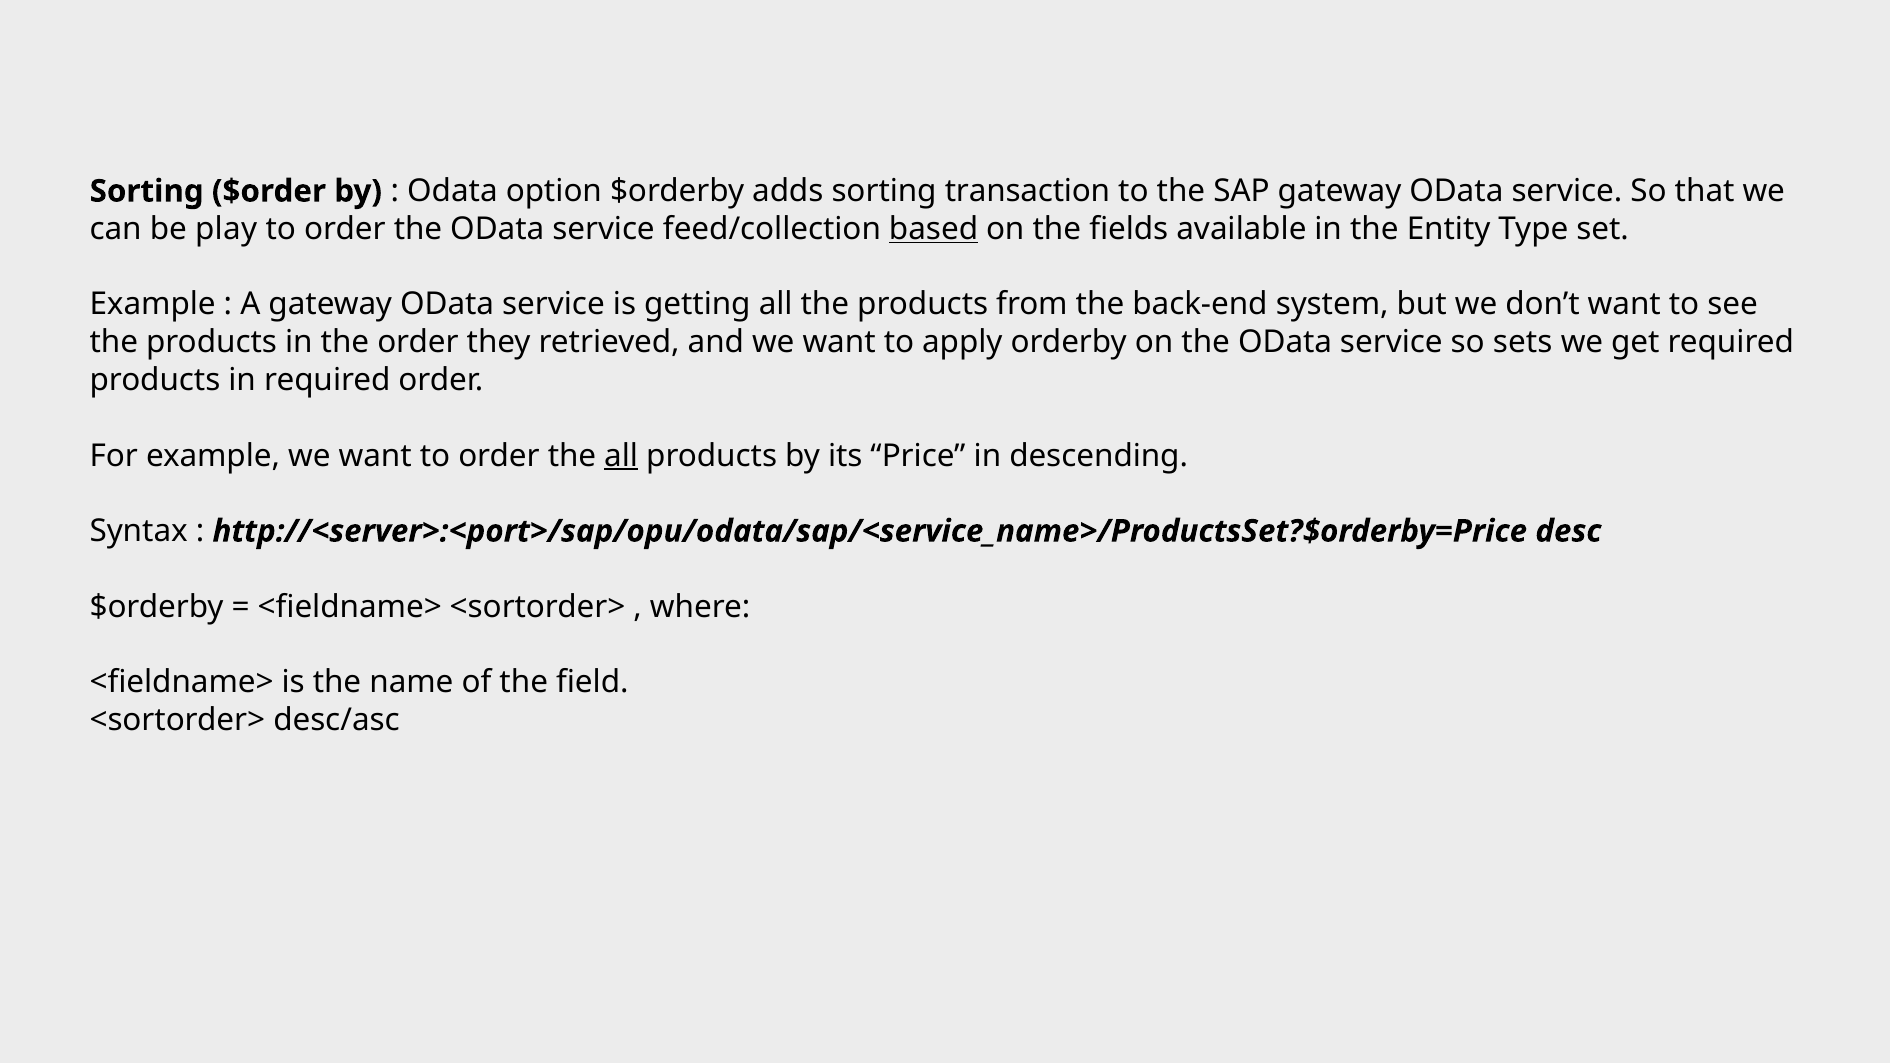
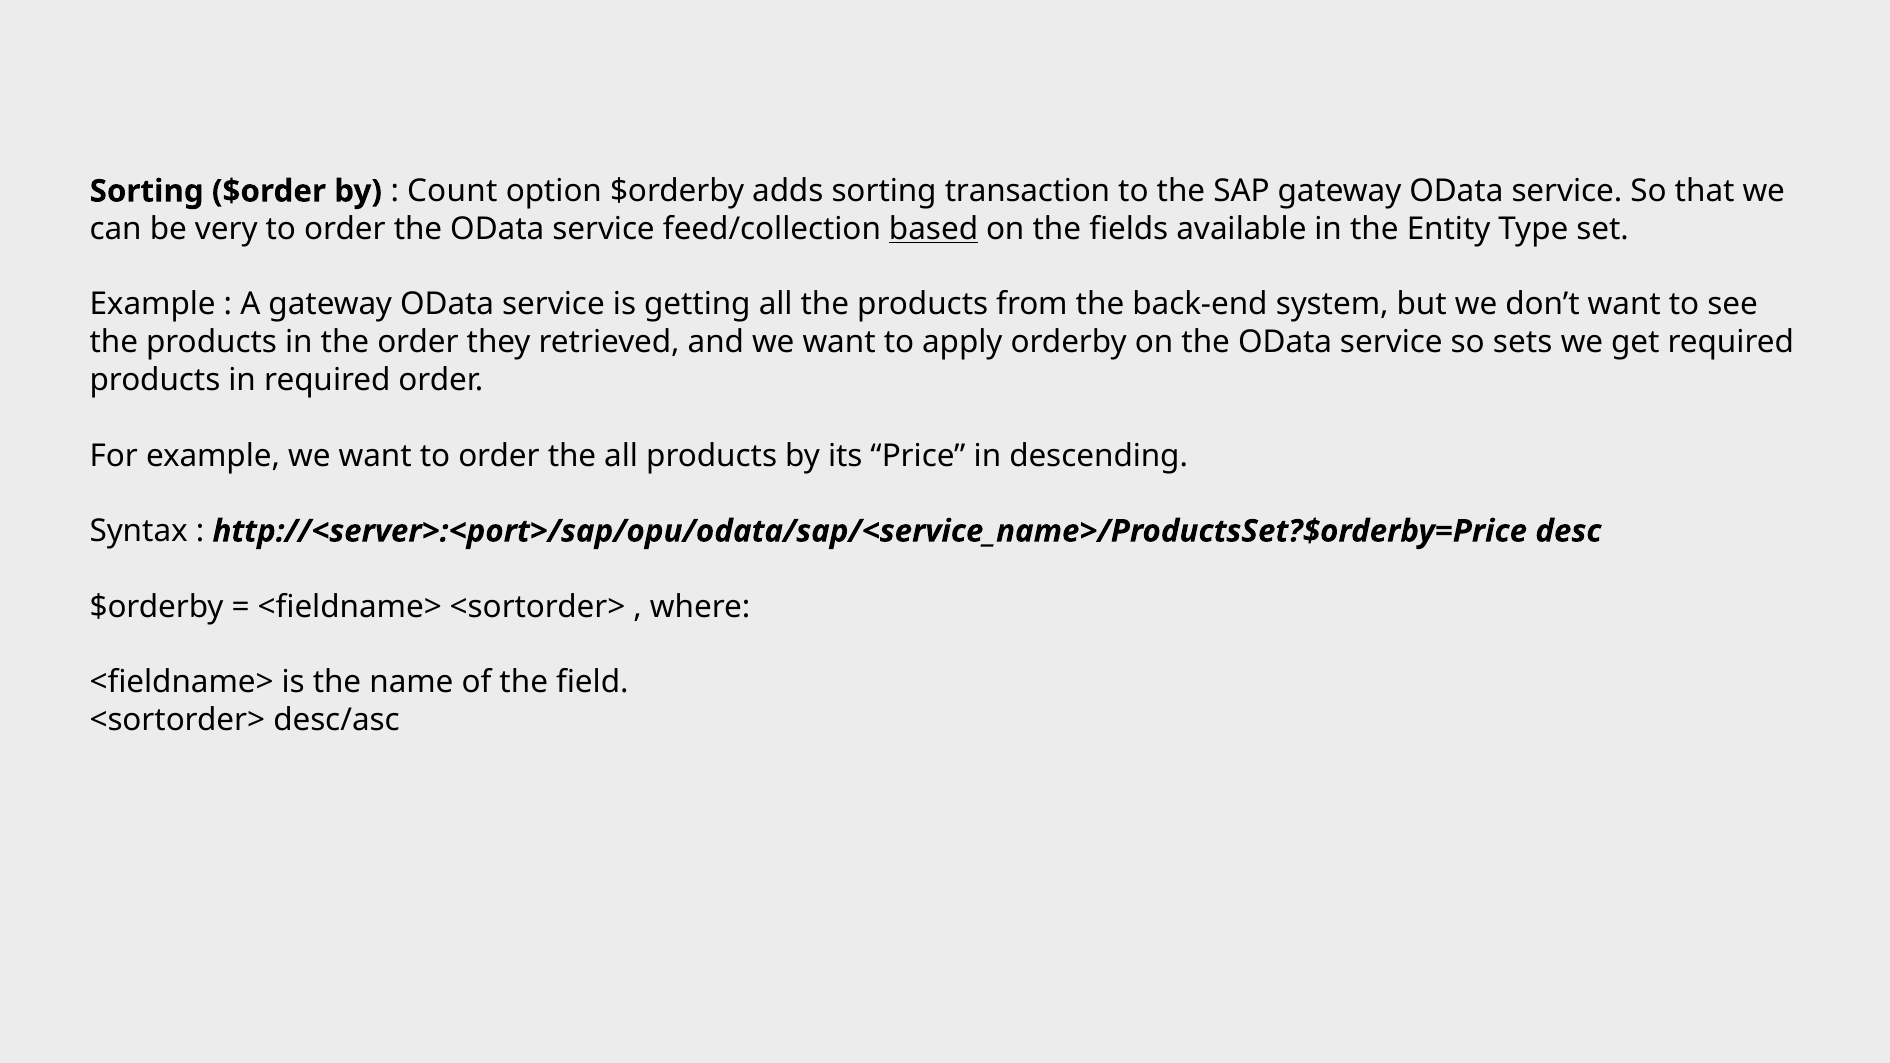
Odata at (452, 191): Odata -> Count
play: play -> very
all at (621, 456) underline: present -> none
